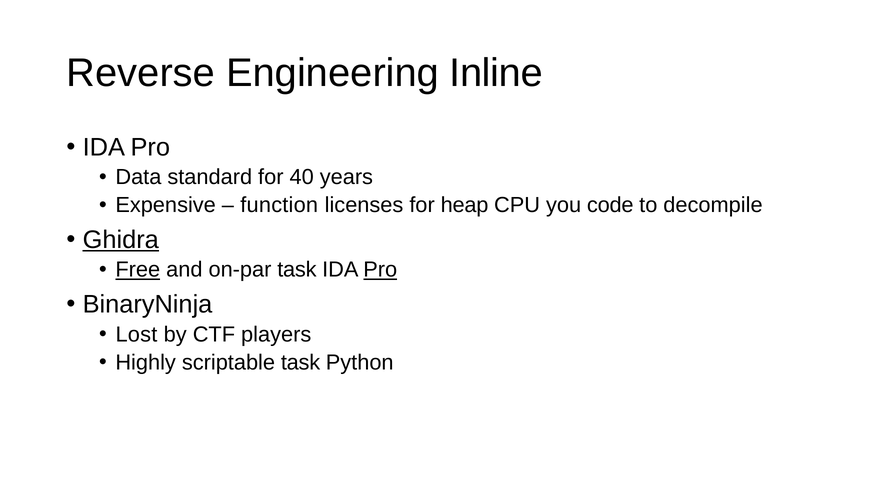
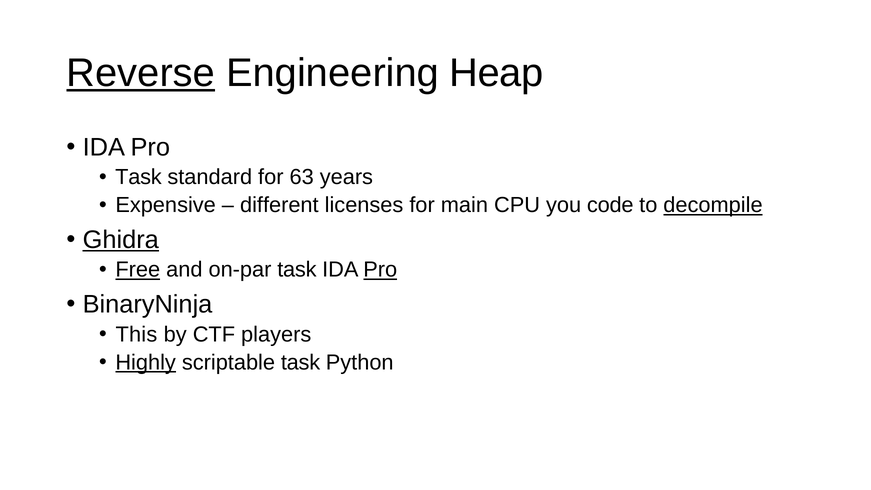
Reverse underline: none -> present
Inline: Inline -> Heap
Data at (138, 177): Data -> Task
40: 40 -> 63
function: function -> different
heap: heap -> main
decompile underline: none -> present
Lost: Lost -> This
Highly underline: none -> present
